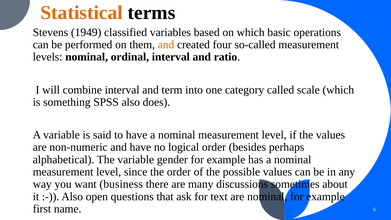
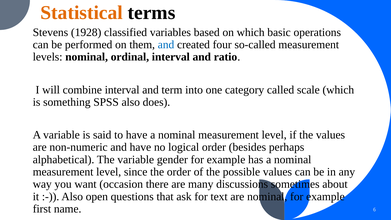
1949: 1949 -> 1928
and at (166, 45) colour: orange -> blue
business: business -> occasion
